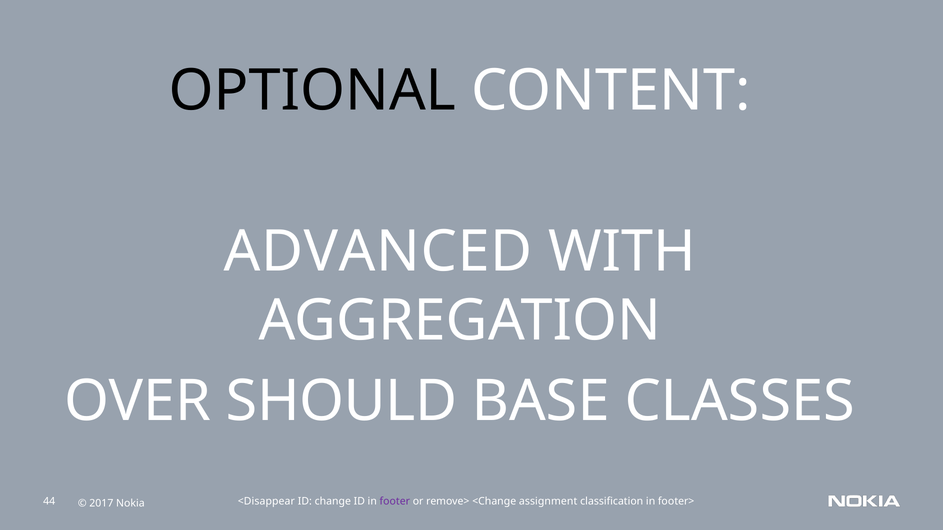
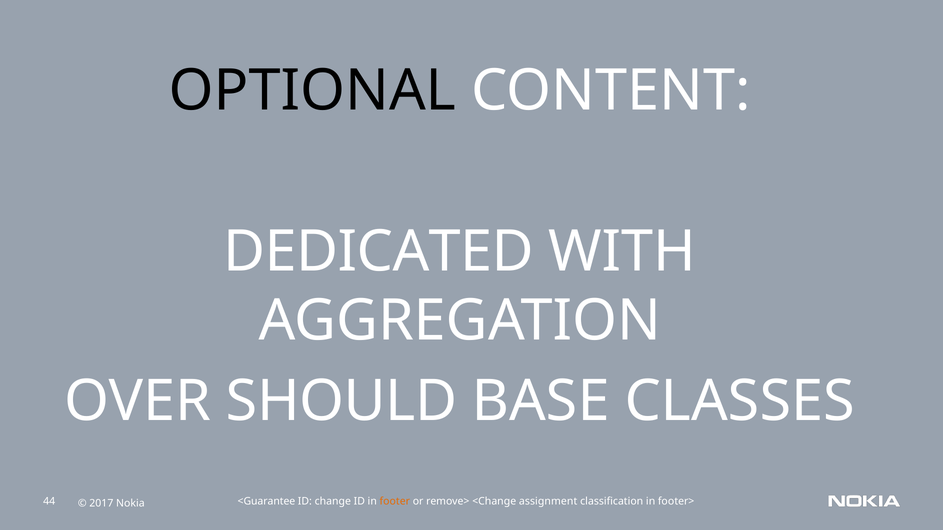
ADVANCED: ADVANCED -> DEDICATED
<Disappear: <Disappear -> <Guarantee
footer colour: purple -> orange
